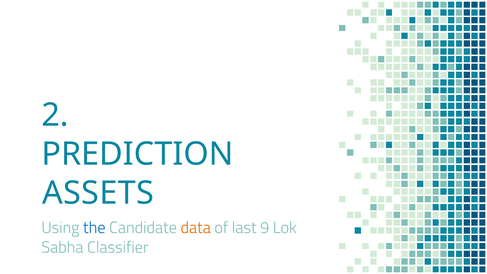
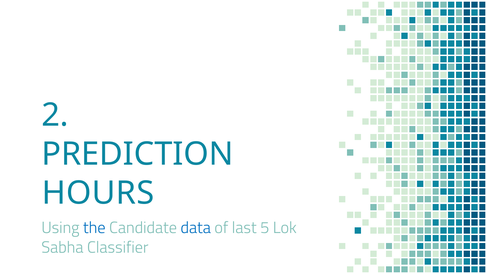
ASSETS: ASSETS -> HOURS
data colour: orange -> blue
9: 9 -> 5
